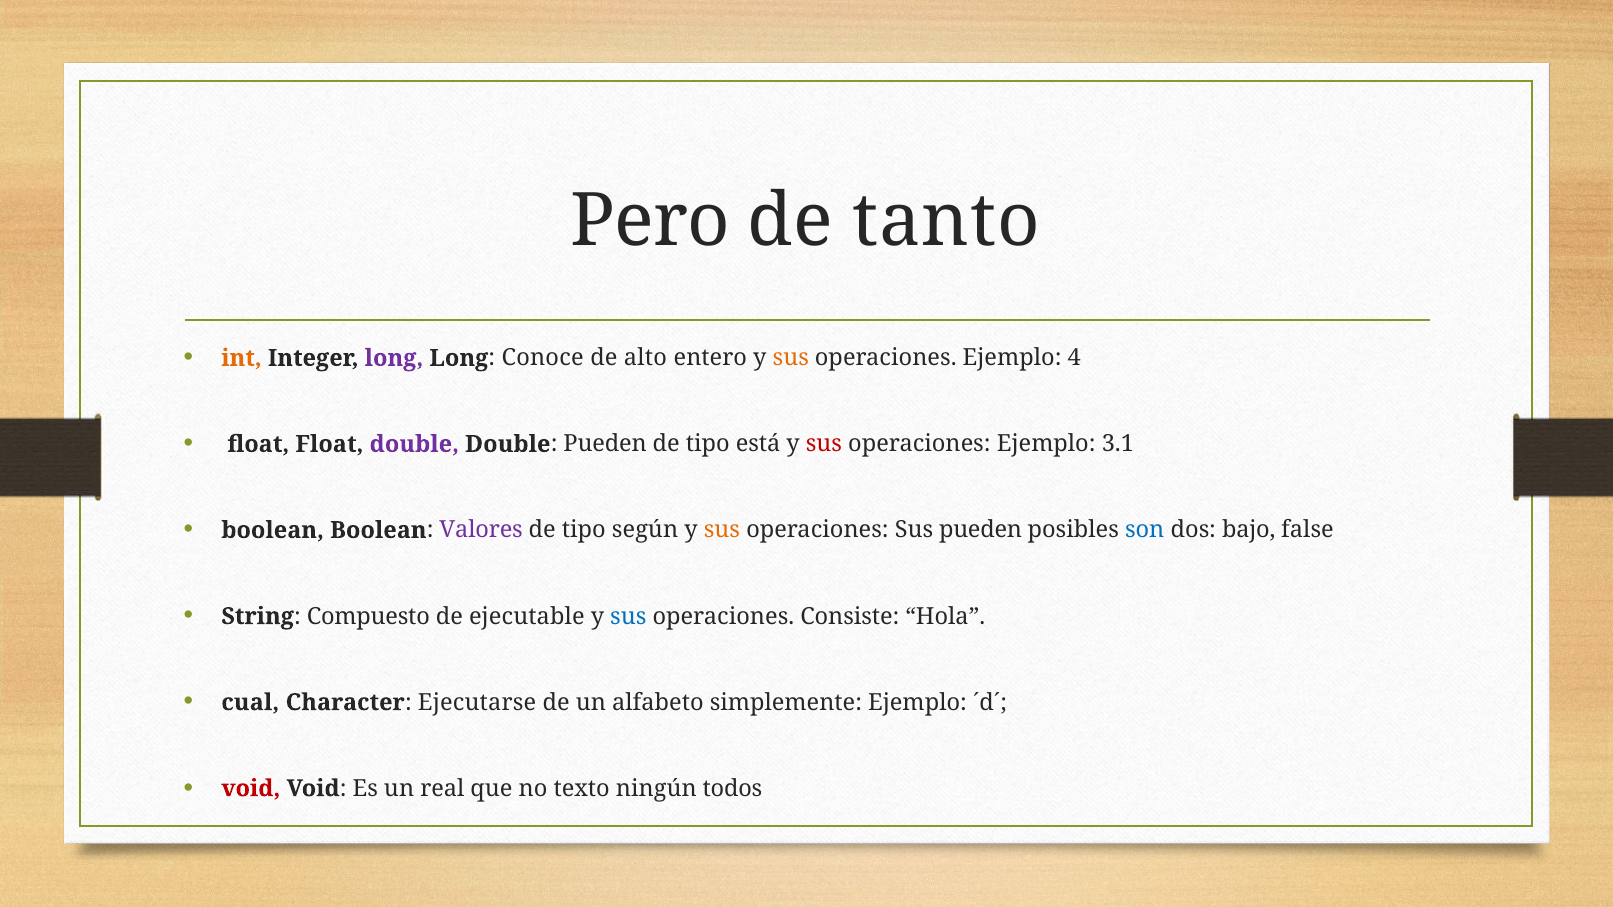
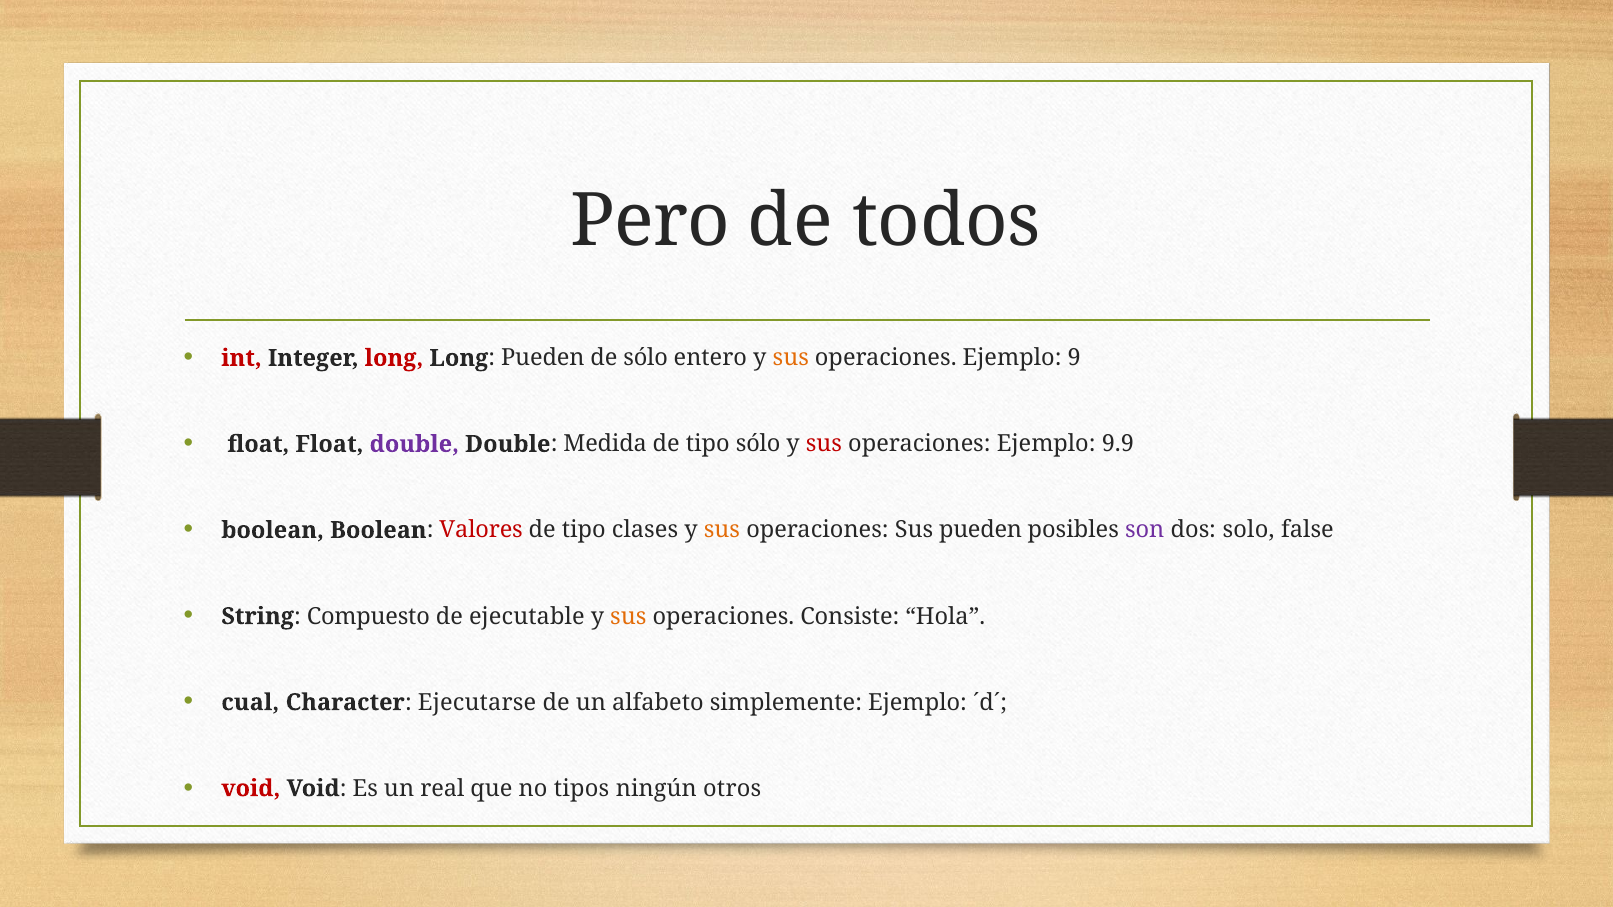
tanto: tanto -> todos
int colour: orange -> red
long at (394, 358) colour: purple -> red
Long Conoce: Conoce -> Pueden
de alto: alto -> sólo
4: 4 -> 9
Double Pueden: Pueden -> Medida
tipo está: está -> sólo
3.1: 3.1 -> 9.9
Valores colour: purple -> red
según: según -> clases
son colour: blue -> purple
bajo: bajo -> solo
sus at (628, 616) colour: blue -> orange
texto: texto -> tipos
todos: todos -> otros
